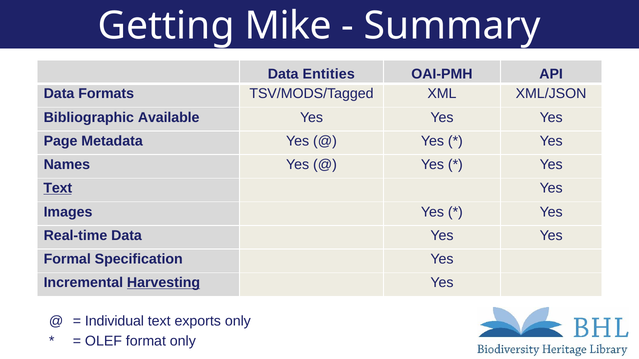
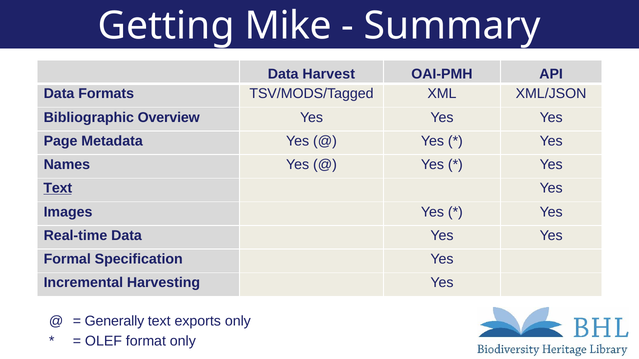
Entities: Entities -> Harvest
Available: Available -> Overview
Harvesting underline: present -> none
Individual: Individual -> Generally
